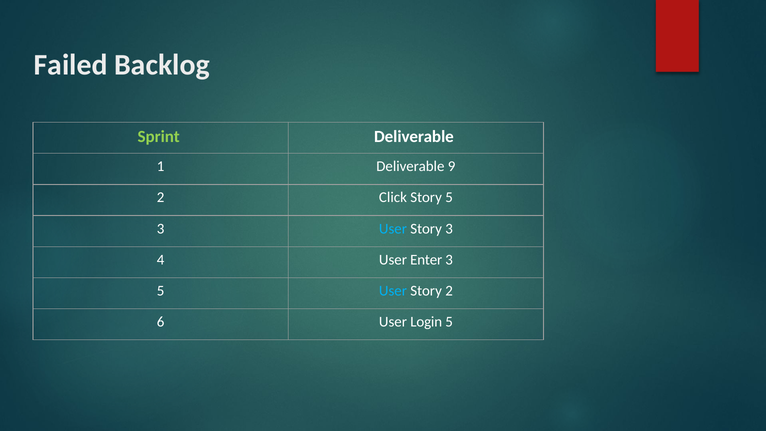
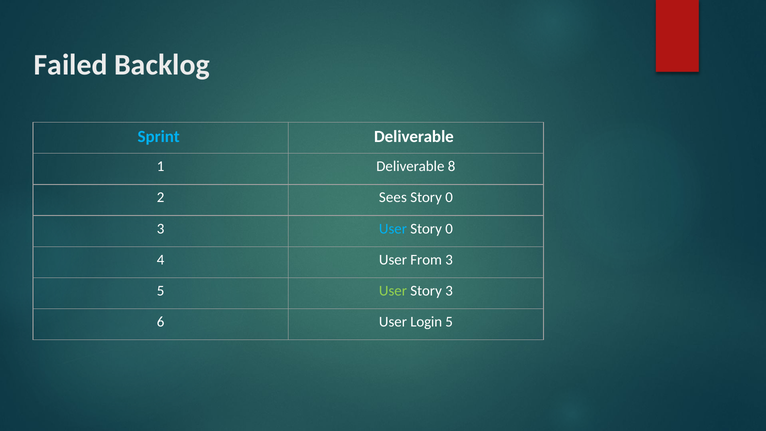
Sprint colour: light green -> light blue
9: 9 -> 8
Click: Click -> Sees
5 at (449, 198): 5 -> 0
3 at (449, 229): 3 -> 0
Enter: Enter -> From
User at (393, 291) colour: light blue -> light green
Story 2: 2 -> 3
